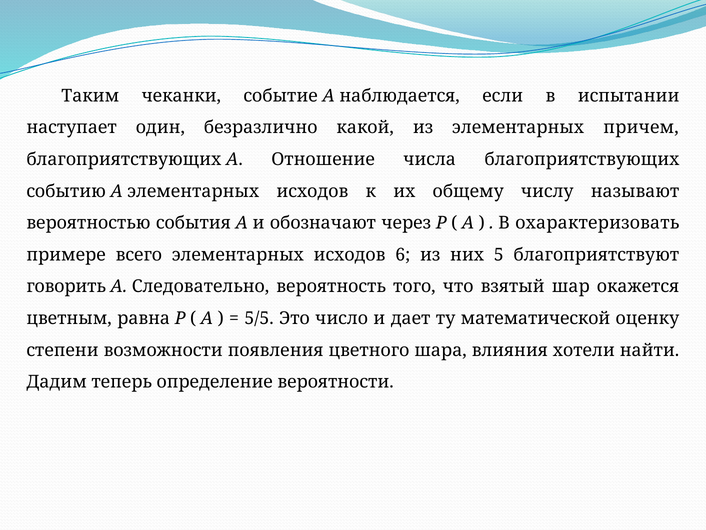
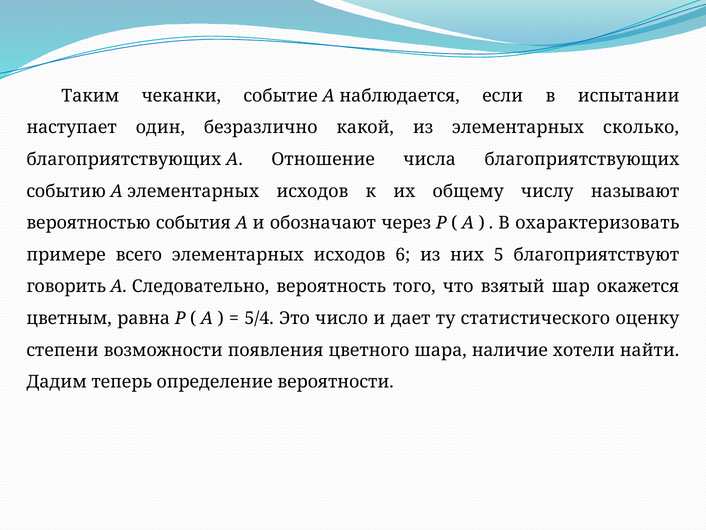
причем: причем -> сколько
5/5: 5/5 -> 5/4
математической: математической -> статистического
влияния: влияния -> наличие
